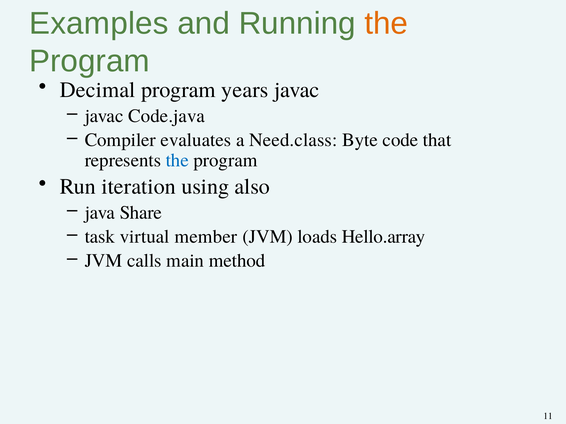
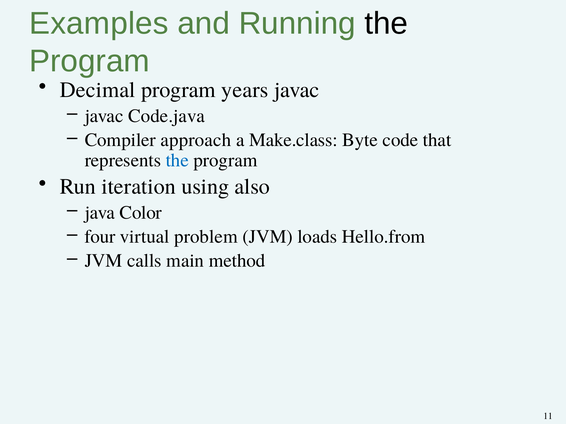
the at (386, 23) colour: orange -> black
evaluates: evaluates -> approach
Need.class: Need.class -> Make.class
Share: Share -> Color
task: task -> four
member: member -> problem
Hello.array: Hello.array -> Hello.from
